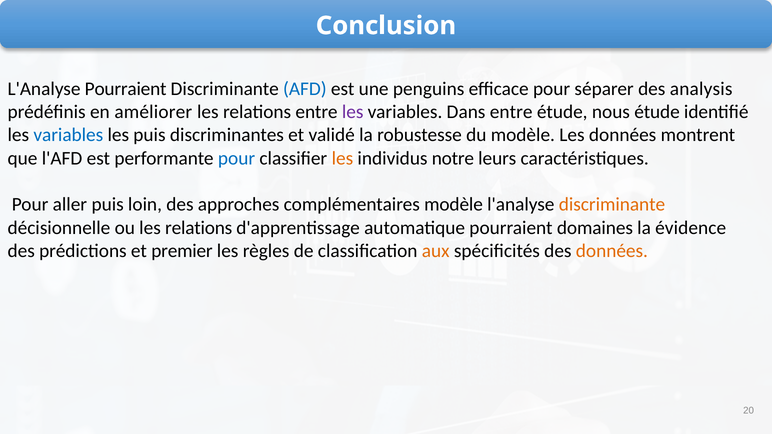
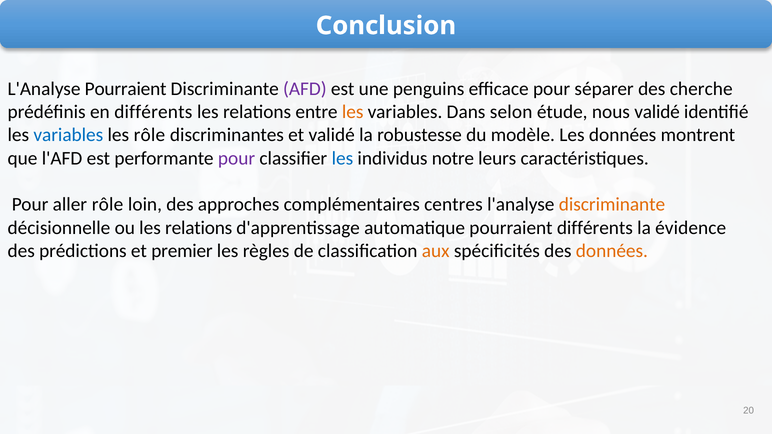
AFD colour: blue -> purple
analysis: analysis -> cherche
en améliorer: améliorer -> différents
les at (353, 112) colour: purple -> orange
Dans entre: entre -> selon
nous étude: étude -> validé
les puis: puis -> rôle
pour at (237, 158) colour: blue -> purple
les at (342, 158) colour: orange -> blue
aller puis: puis -> rôle
complémentaires modèle: modèle -> centres
pourraient domaines: domaines -> différents
